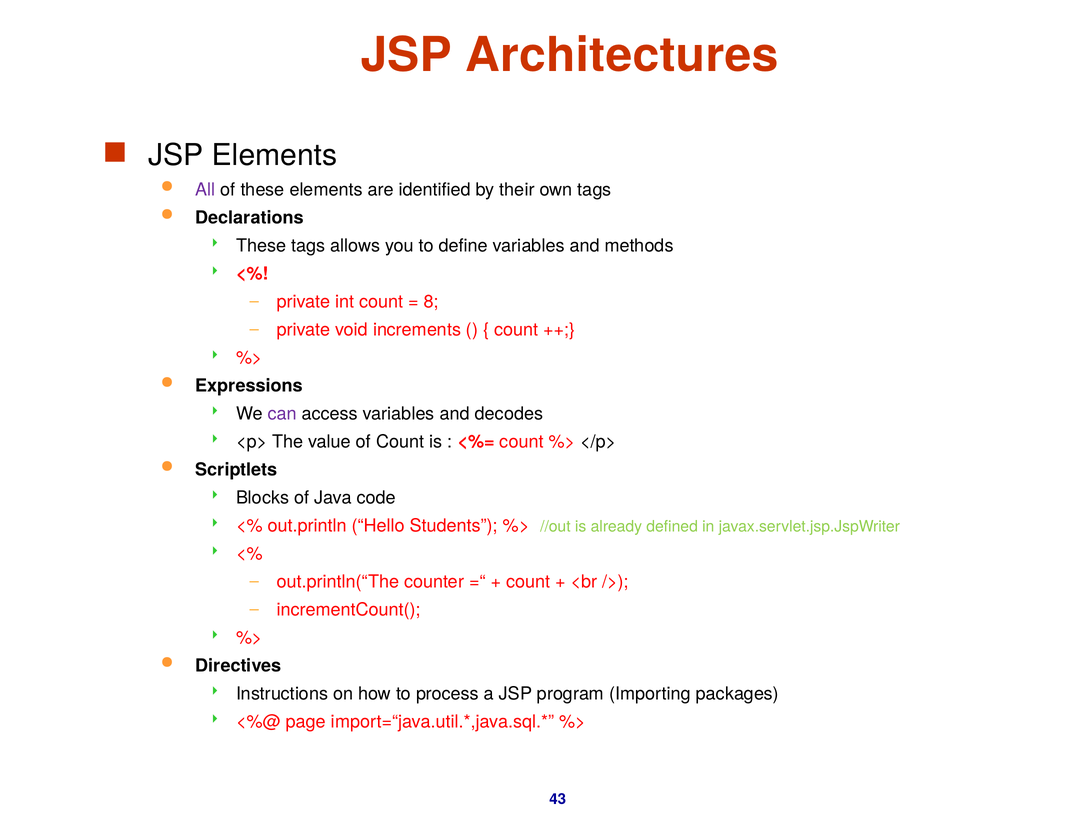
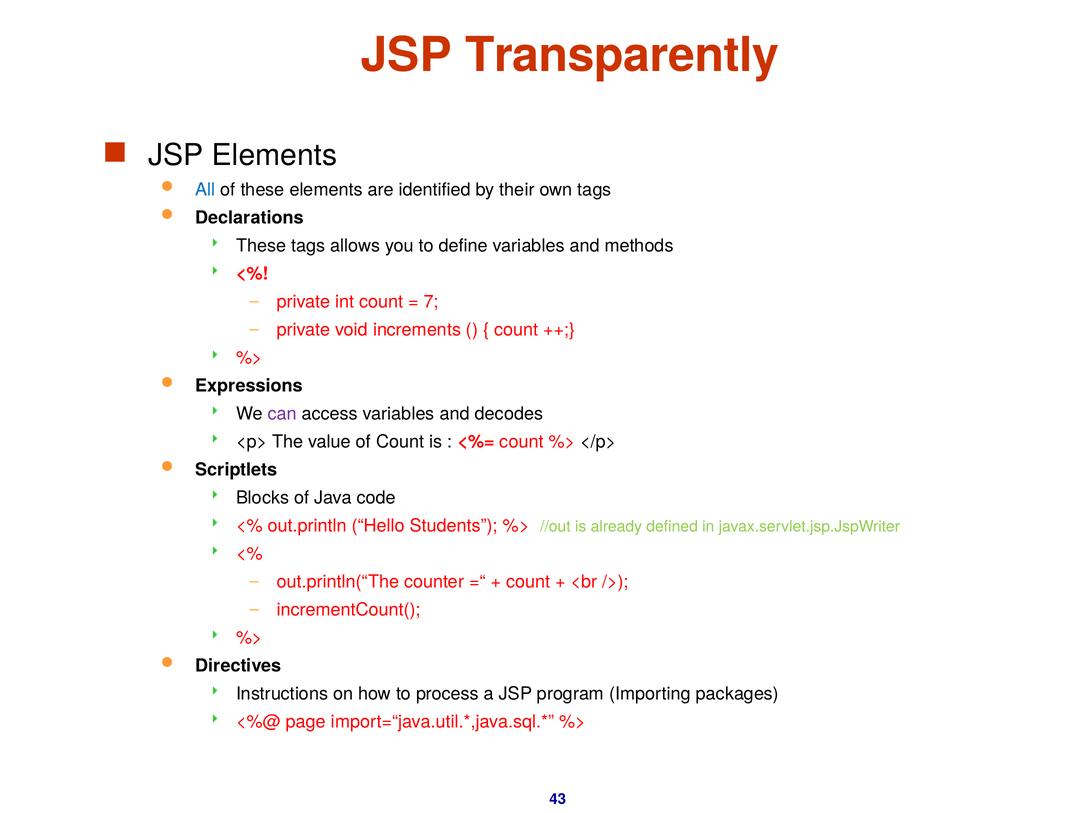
Architectures: Architectures -> Transparently
All colour: purple -> blue
8: 8 -> 7
